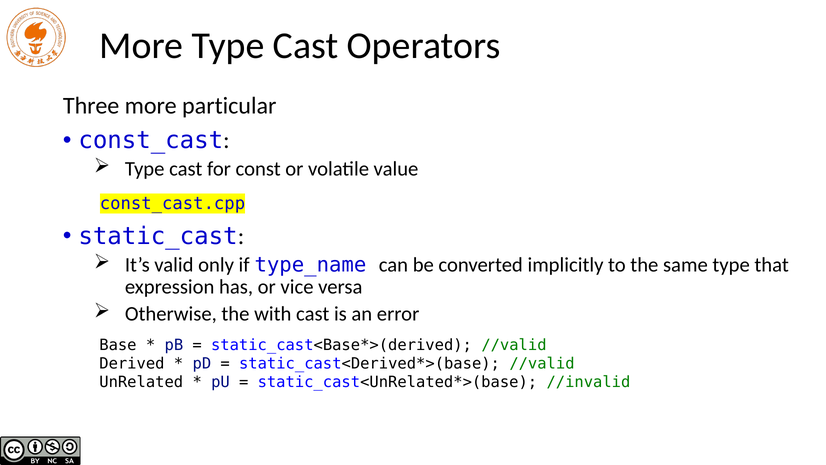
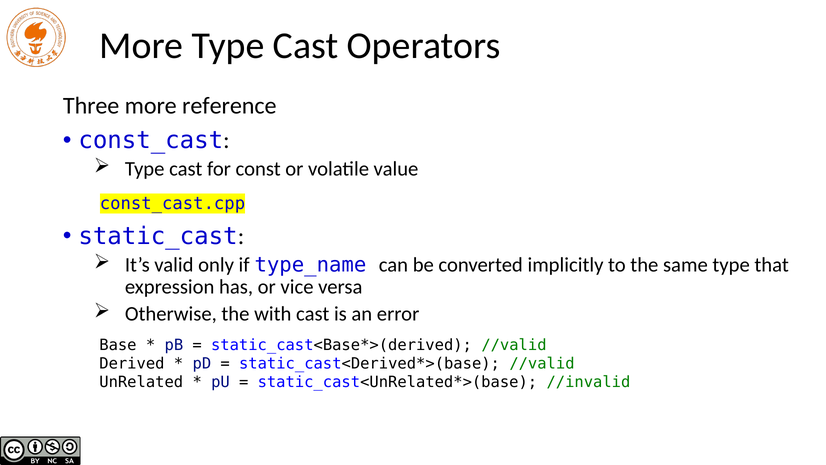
particular: particular -> reference
